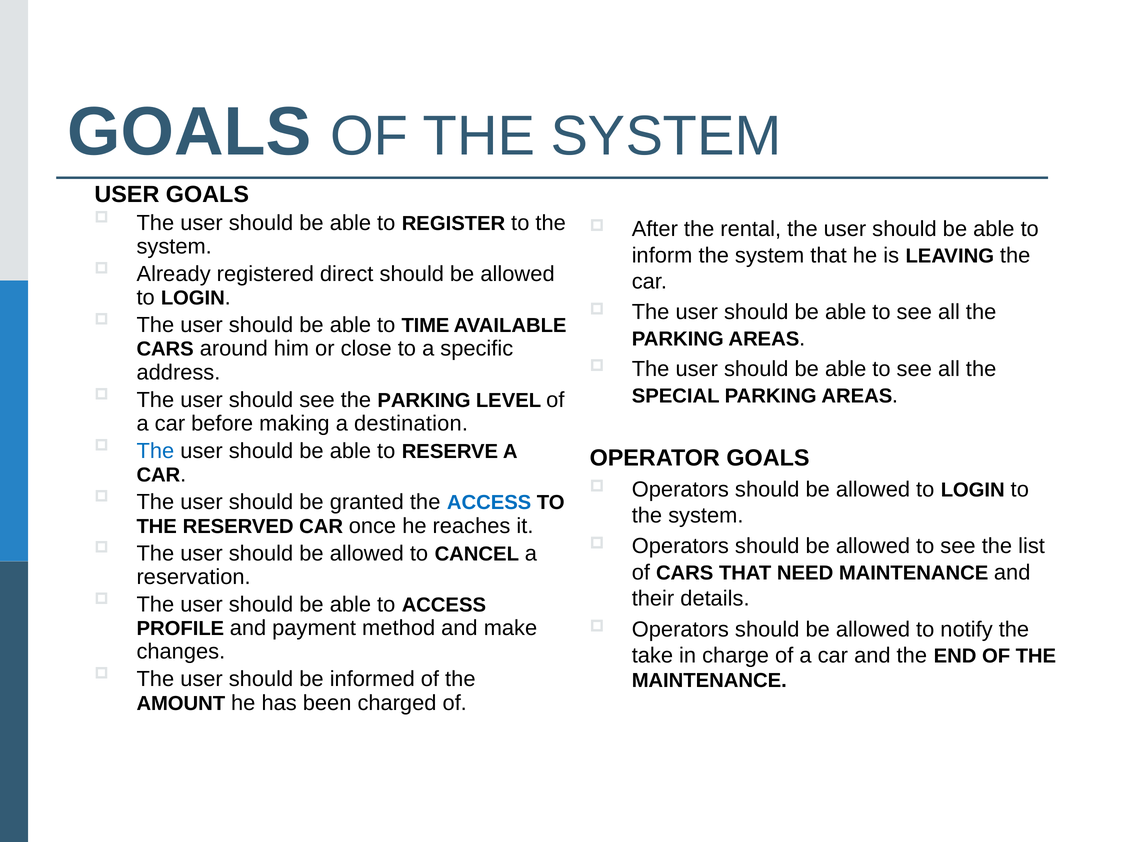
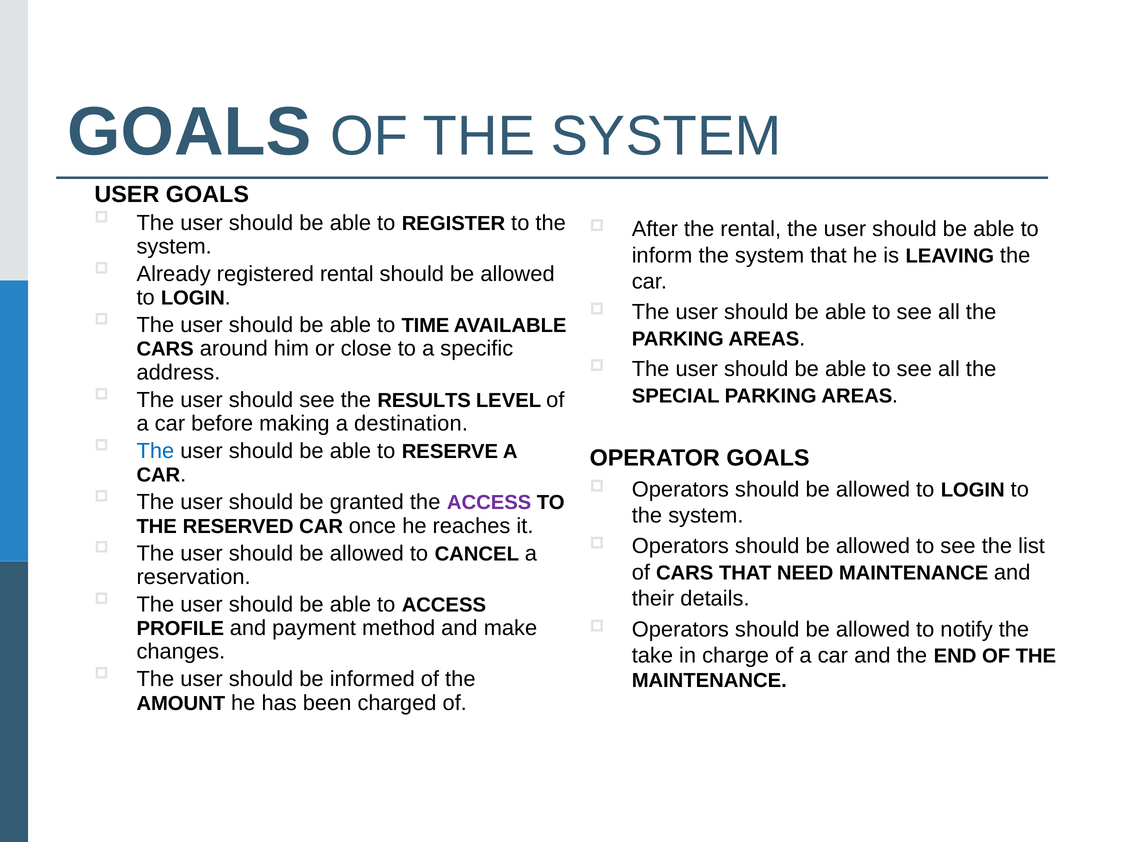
registered direct: direct -> rental
see the PARKING: PARKING -> RESULTS
ACCESS at (489, 503) colour: blue -> purple
